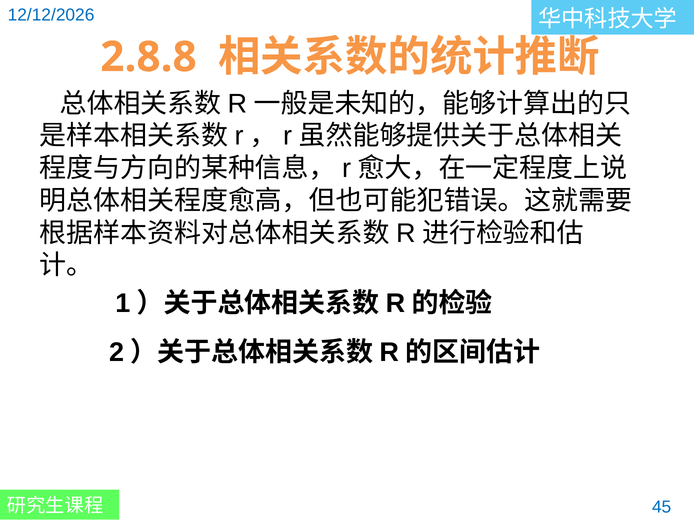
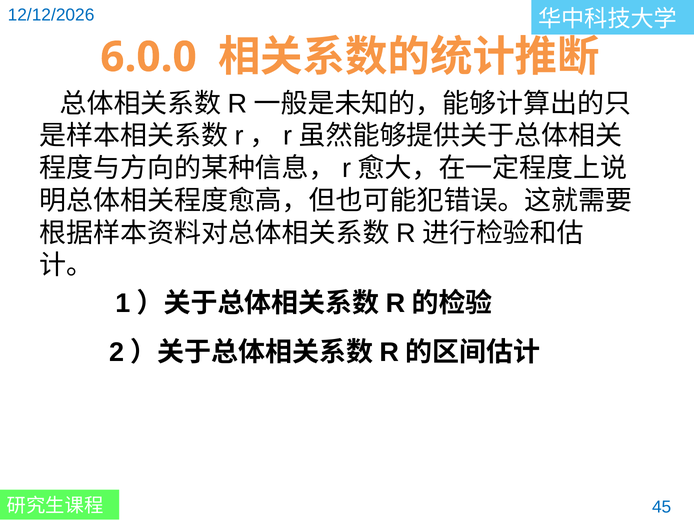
2.8.8: 2.8.8 -> 6.0.0
